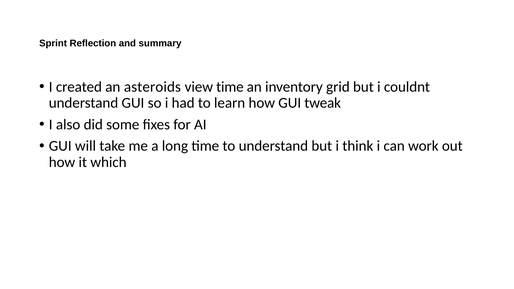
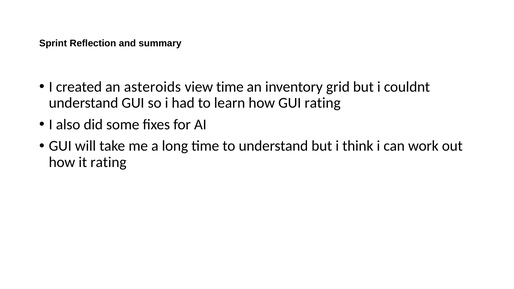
GUI tweak: tweak -> rating
it which: which -> rating
